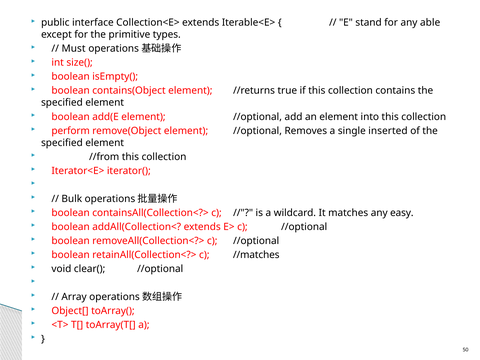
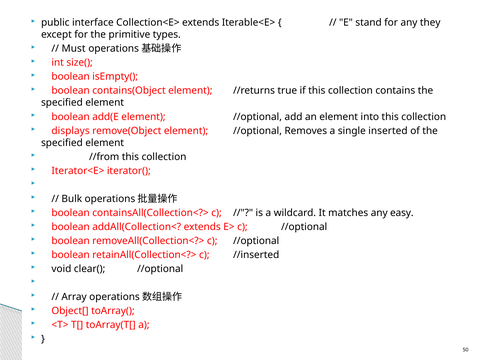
able: able -> they
perform: perform -> displays
//matches: //matches -> //inserted
